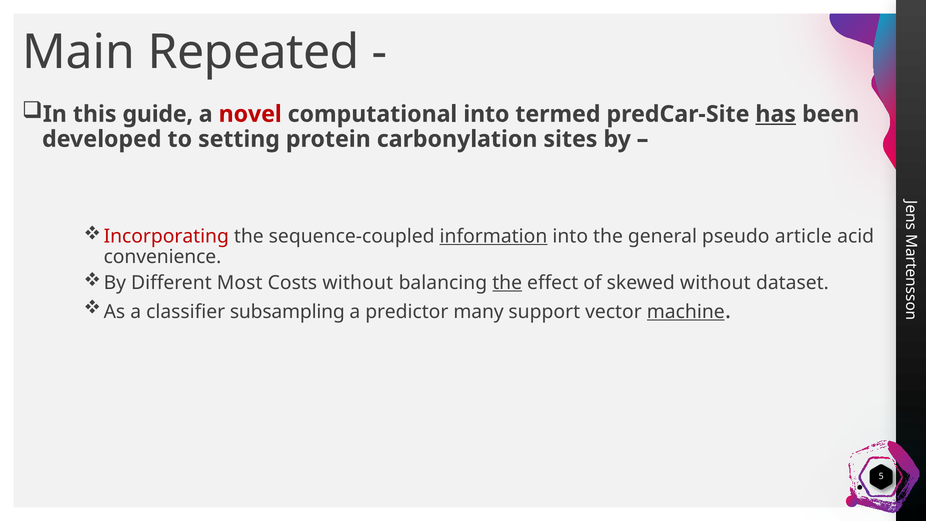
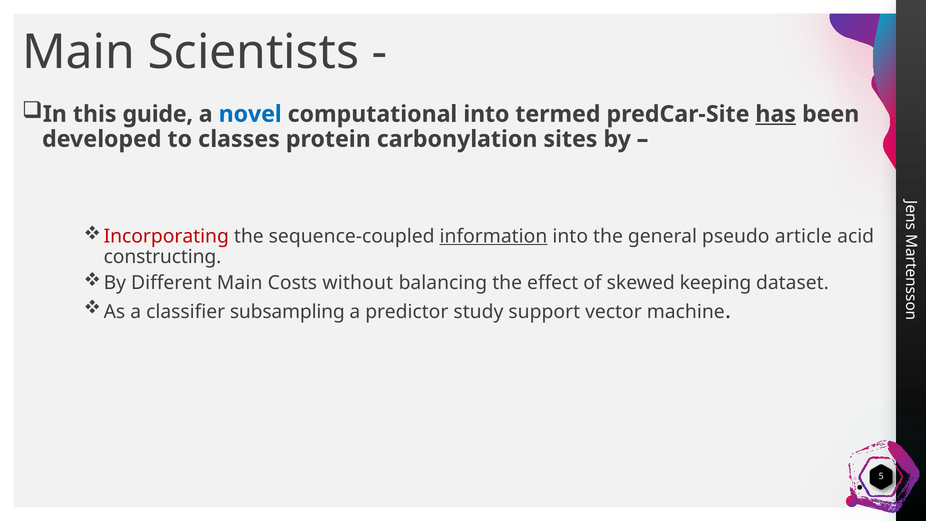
Repeated: Repeated -> Scientists
novel colour: red -> blue
setting: setting -> classes
convenience: convenience -> constructing
Different Most: Most -> Main
the at (507, 283) underline: present -> none
skewed without: without -> keeping
many: many -> study
machine underline: present -> none
